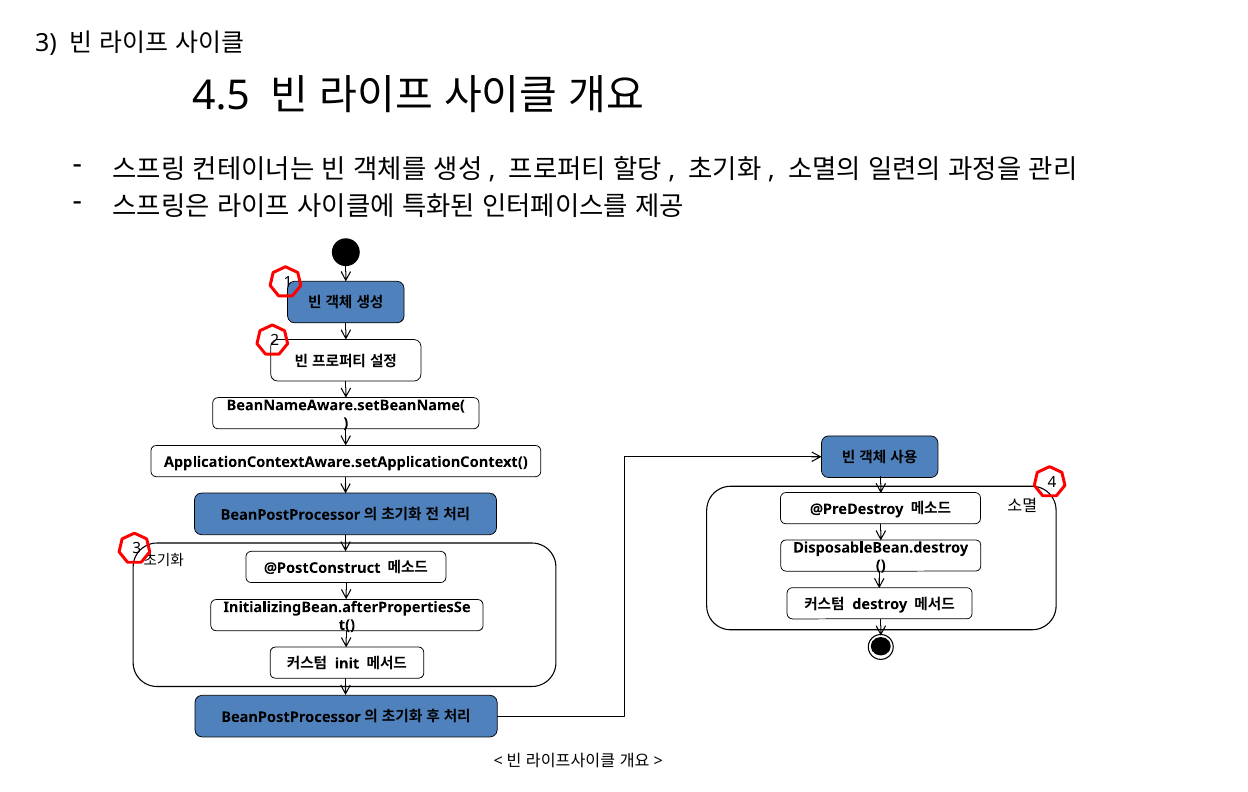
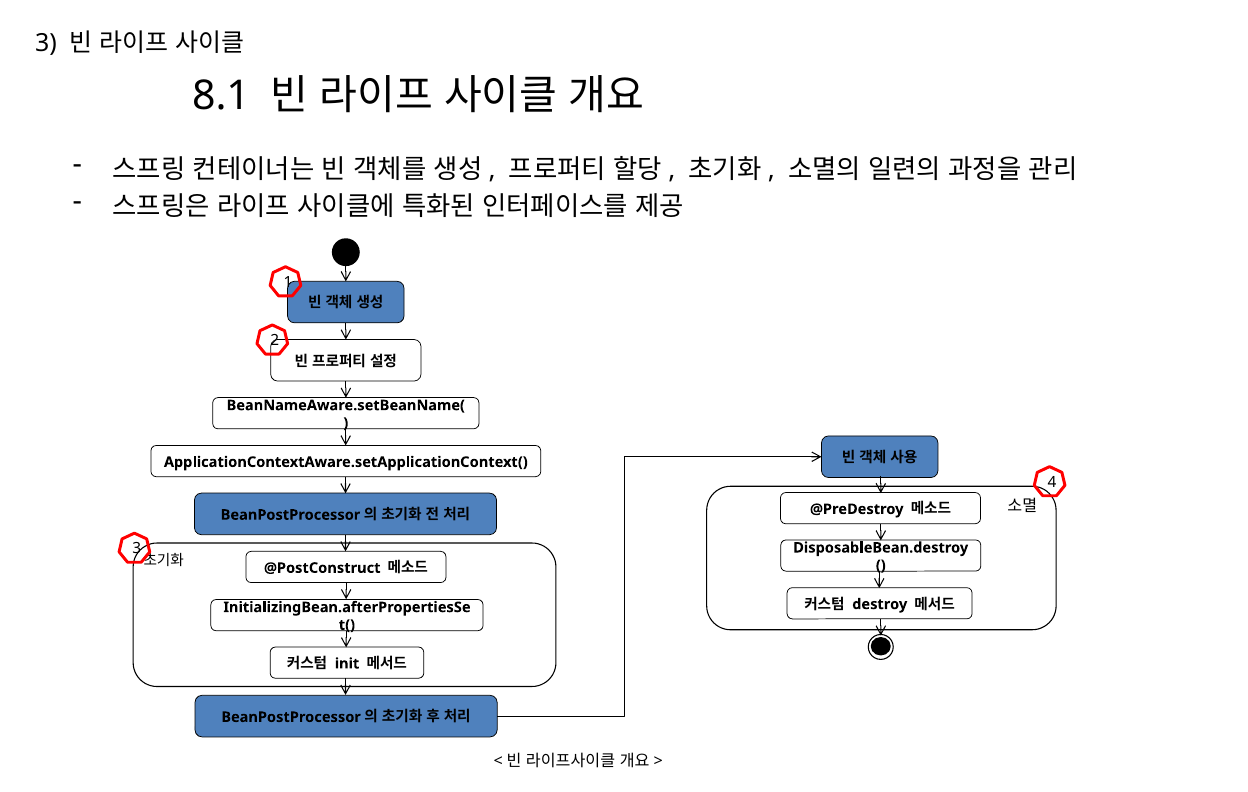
4.5: 4.5 -> 8.1
